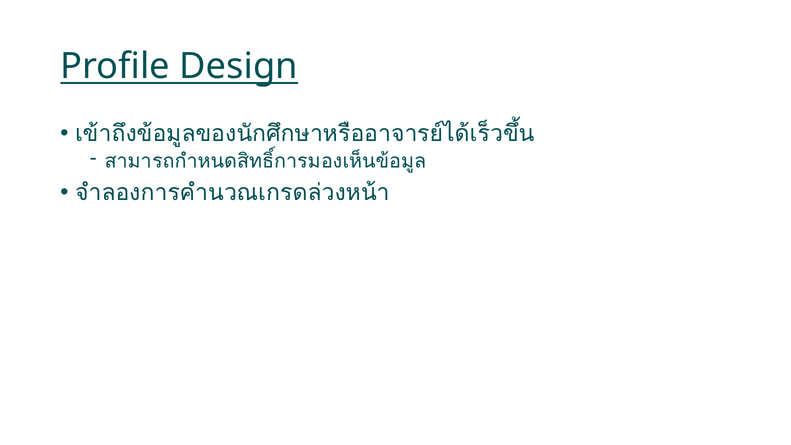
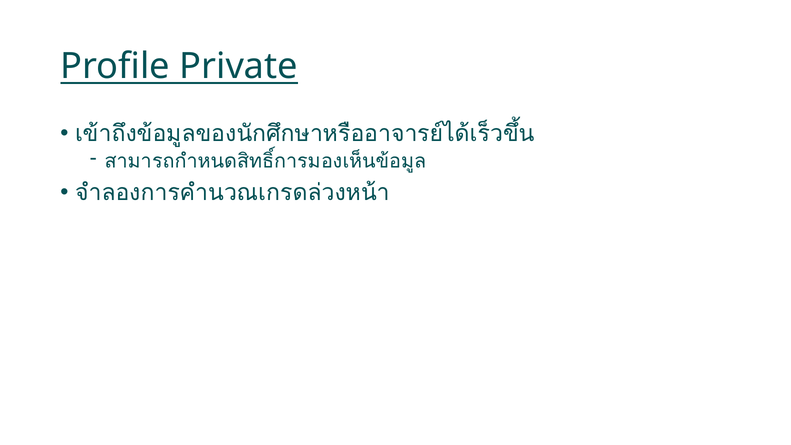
Design: Design -> Private
